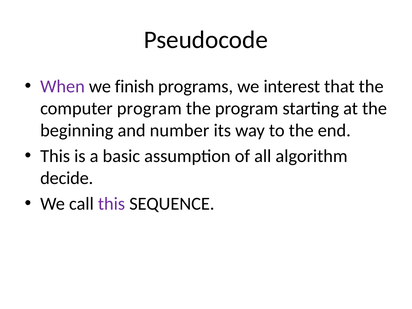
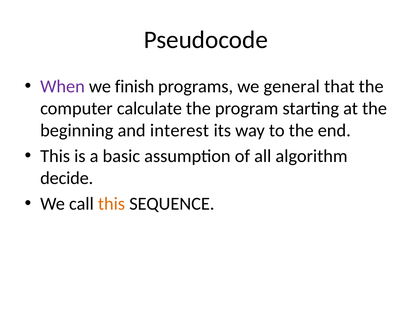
interest: interest -> general
computer program: program -> calculate
number: number -> interest
this at (111, 204) colour: purple -> orange
